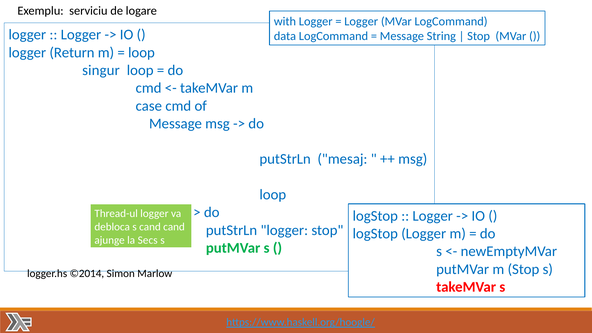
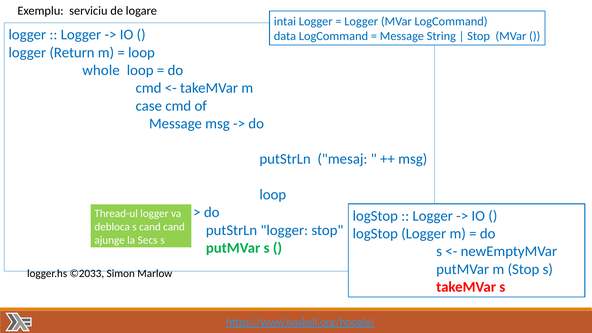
with: with -> intai
singur: singur -> whole
©2014: ©2014 -> ©2033
